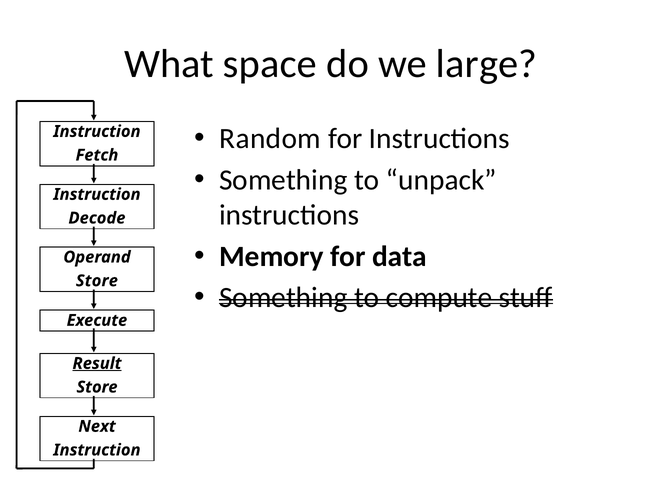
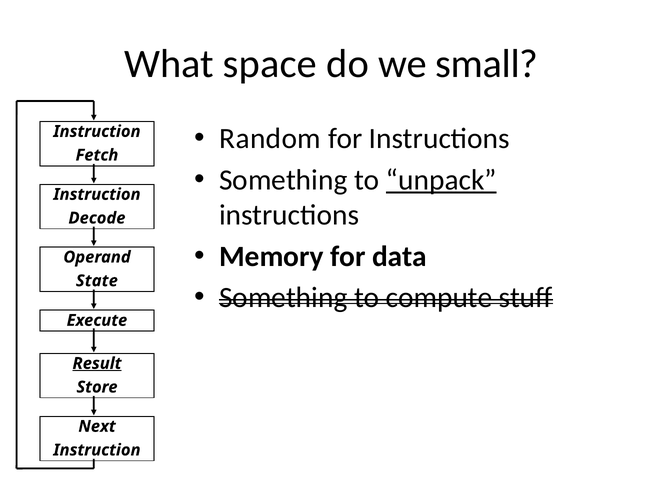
large: large -> small
unpack underline: none -> present
Store at (97, 281): Store -> State
